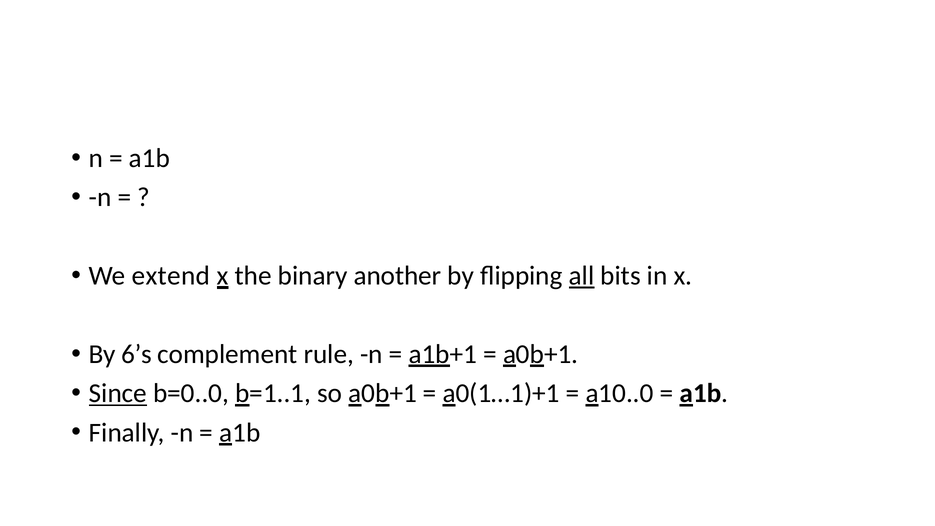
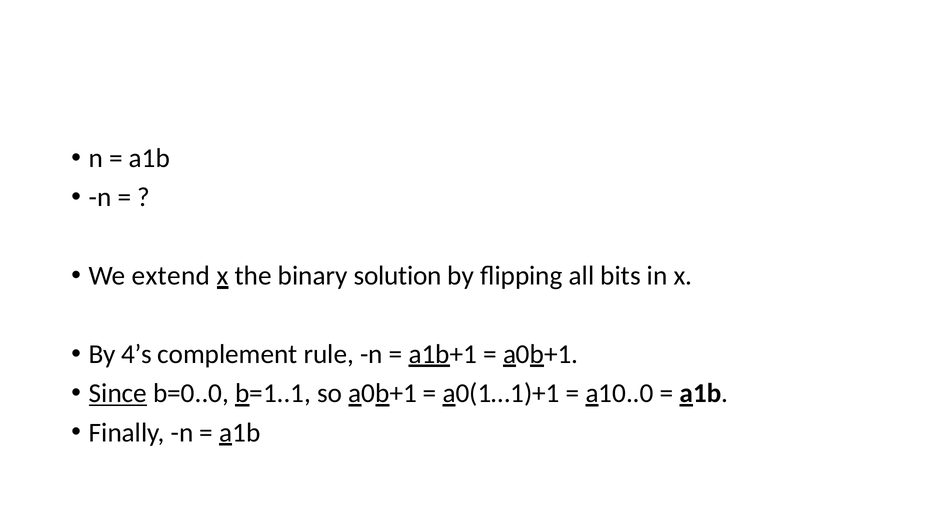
another: another -> solution
all underline: present -> none
6’s: 6’s -> 4’s
